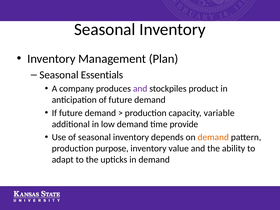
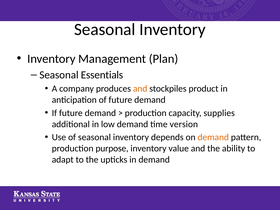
and at (140, 89) colour: purple -> orange
variable: variable -> supplies
provide: provide -> version
